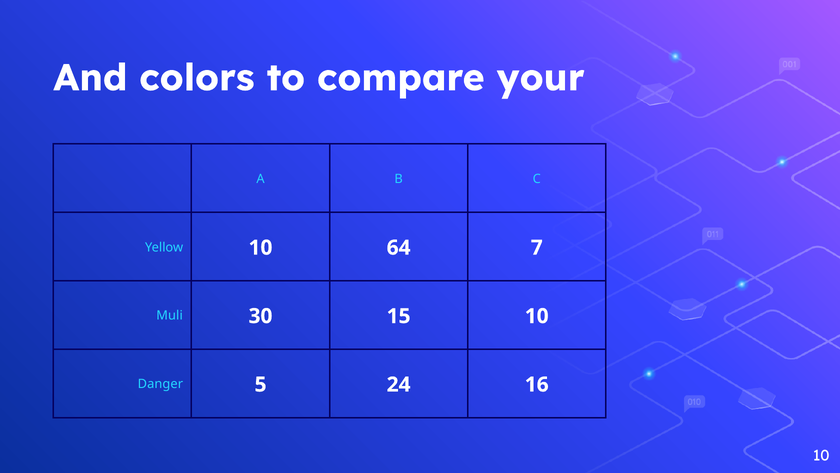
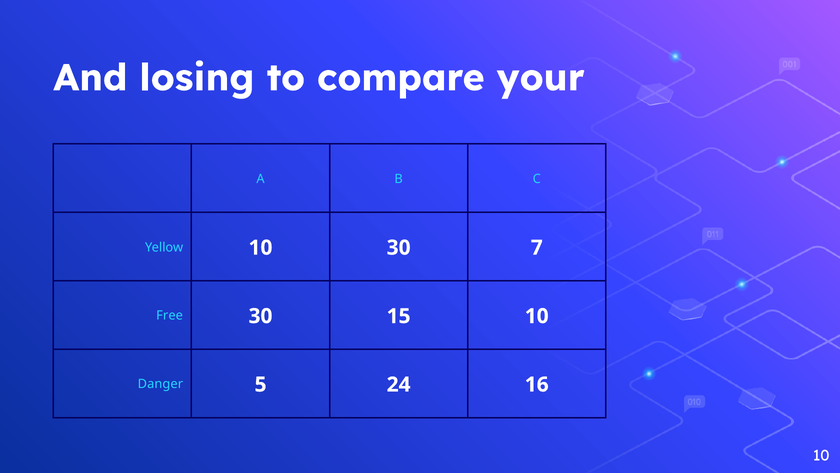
colors: colors -> losing
10 64: 64 -> 30
Muli: Muli -> Free
